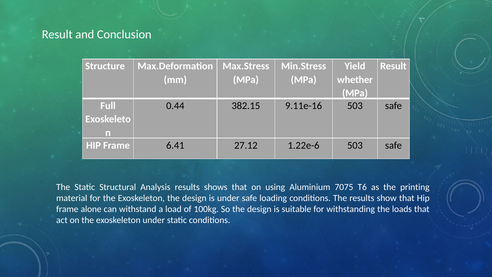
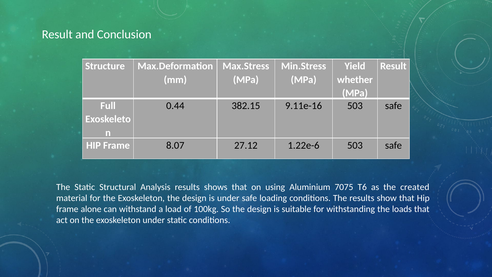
6.41: 6.41 -> 8.07
printing: printing -> created
